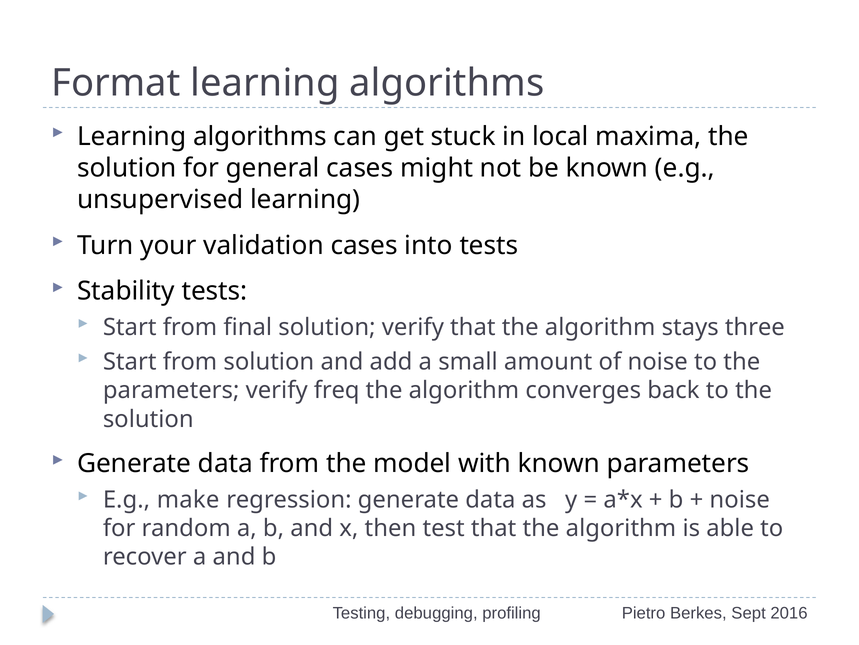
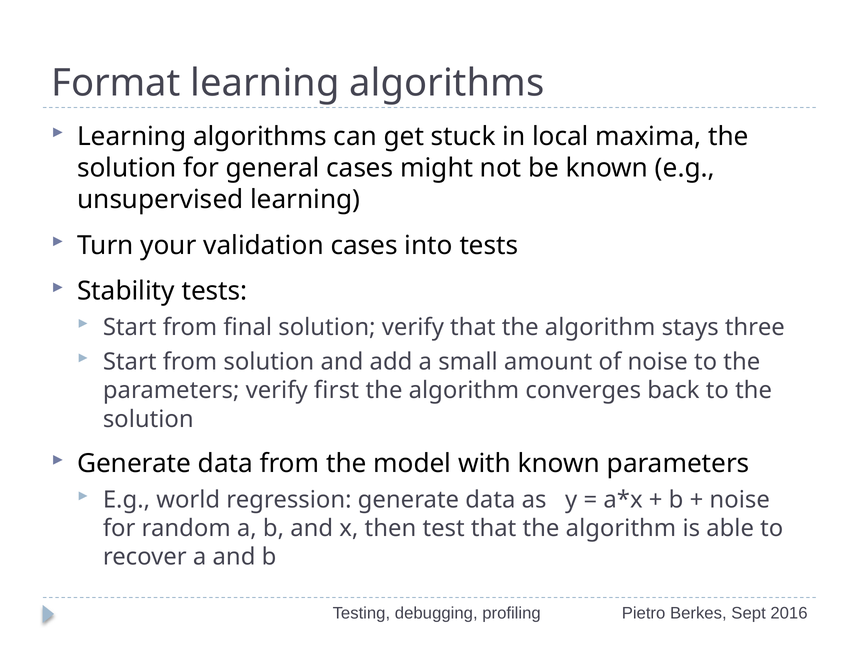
freq: freq -> first
make: make -> world
